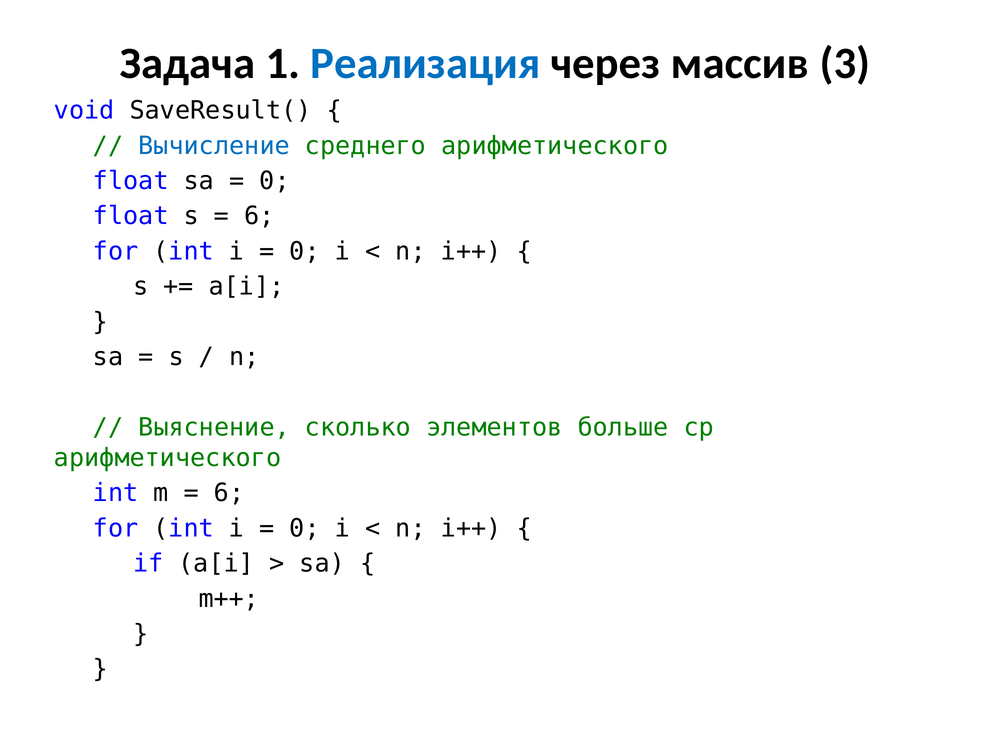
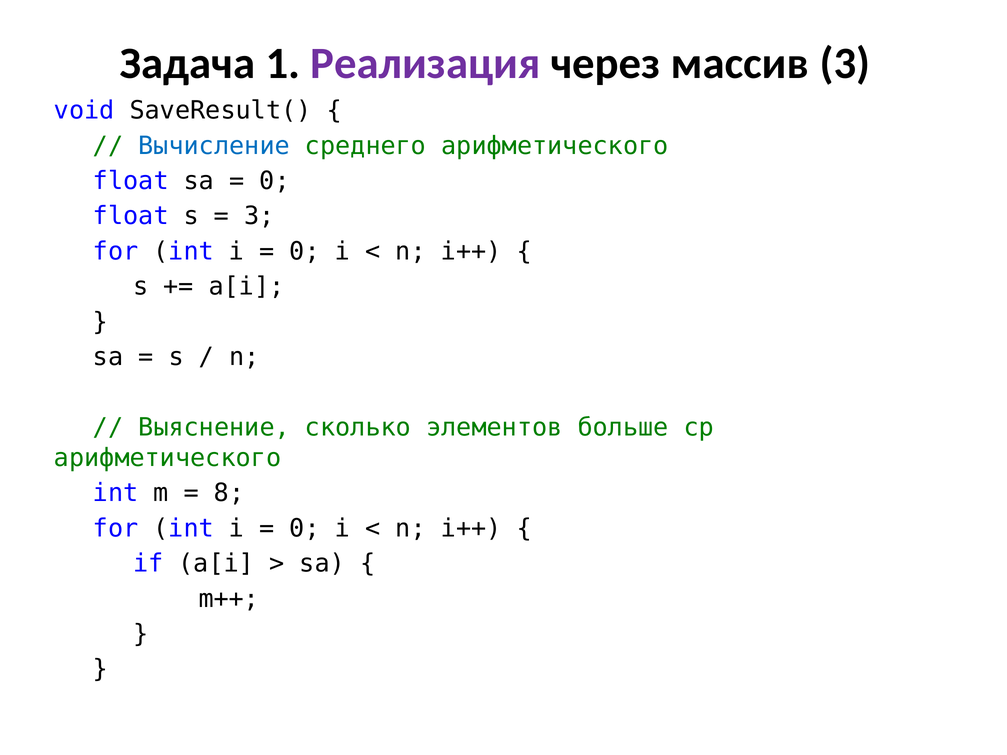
Реализация colour: blue -> purple
6 at (259, 216): 6 -> 3
6 at (229, 493): 6 -> 8
